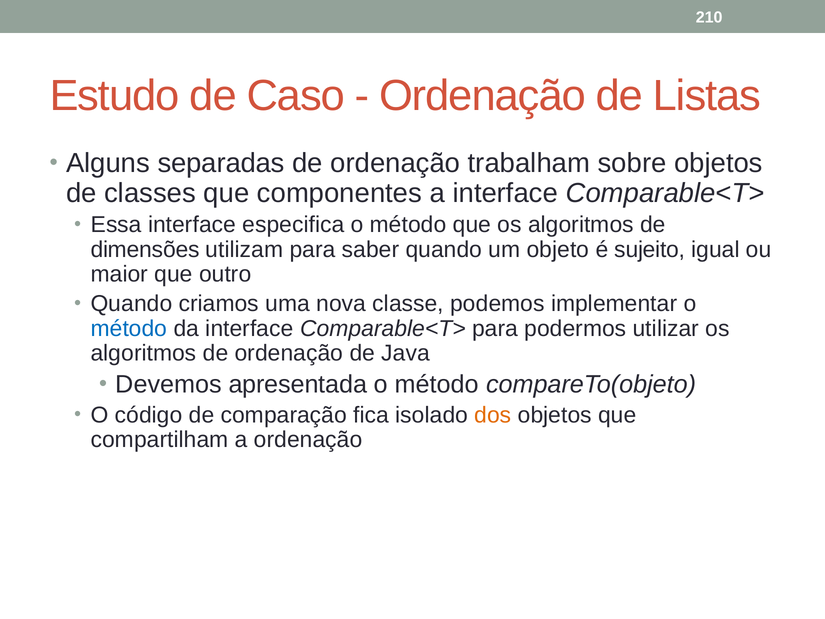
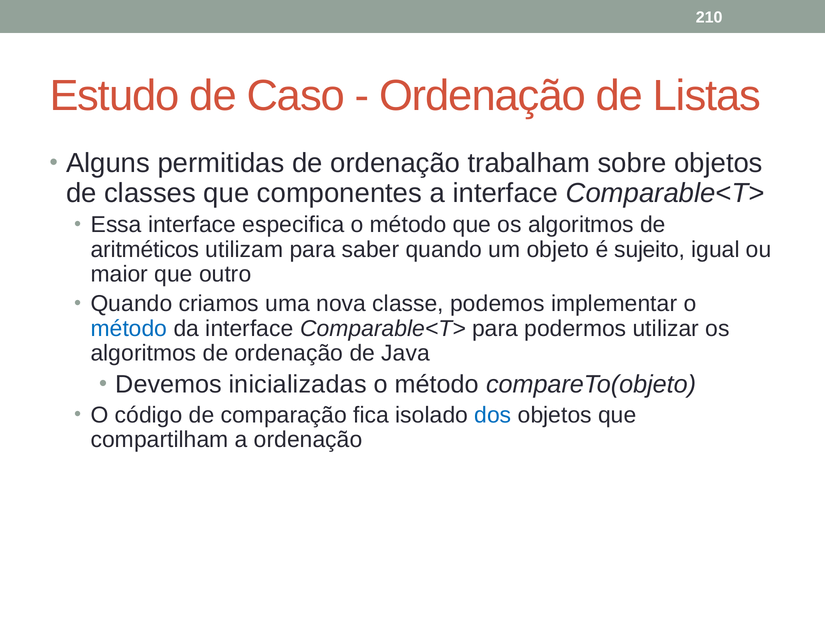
separadas: separadas -> permitidas
dimensões: dimensões -> aritméticos
apresentada: apresentada -> inicializadas
dos colour: orange -> blue
